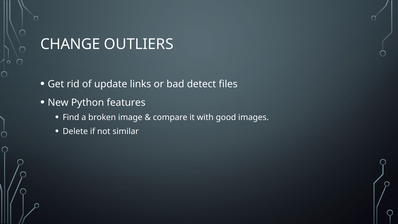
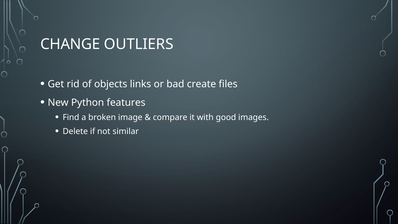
update: update -> objects
detect: detect -> create
